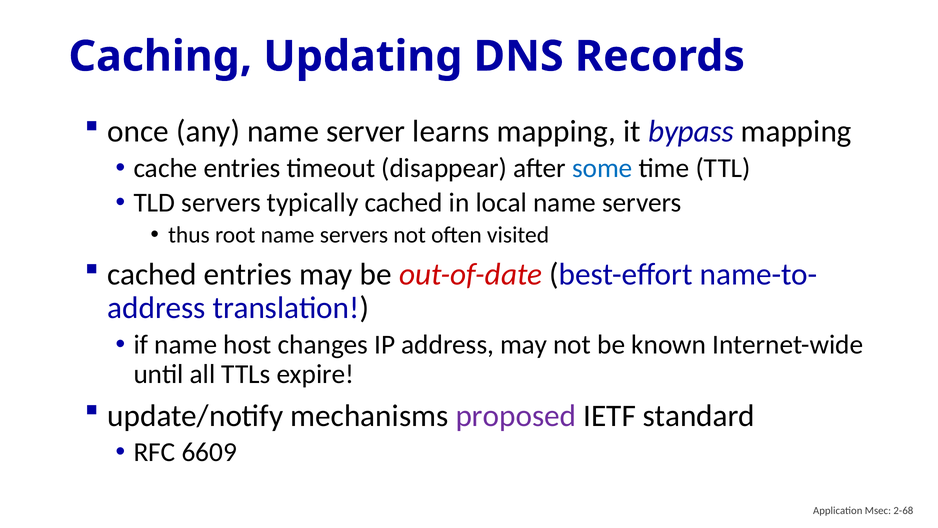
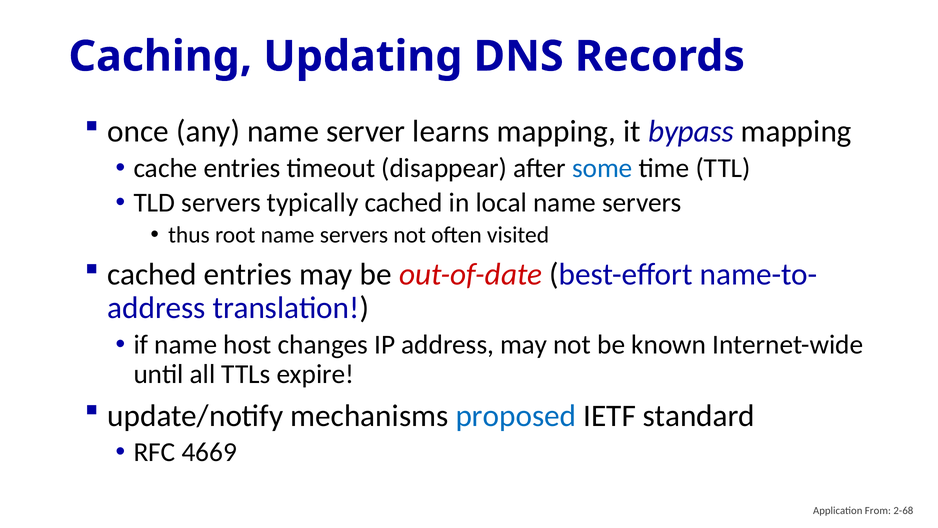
proposed colour: purple -> blue
6609: 6609 -> 4669
Msec: Msec -> From
